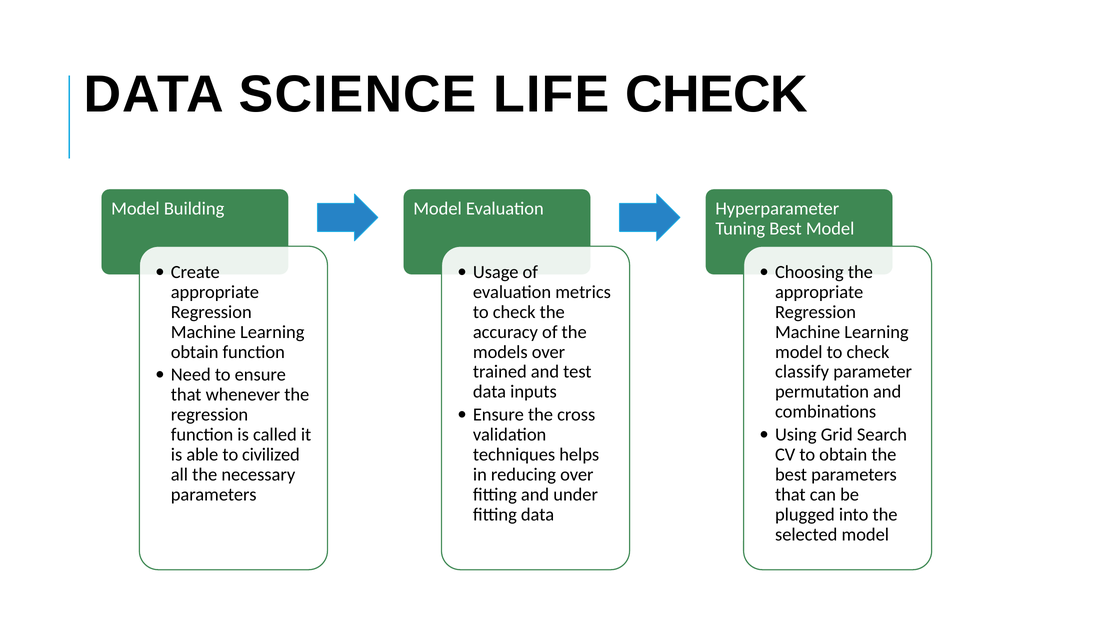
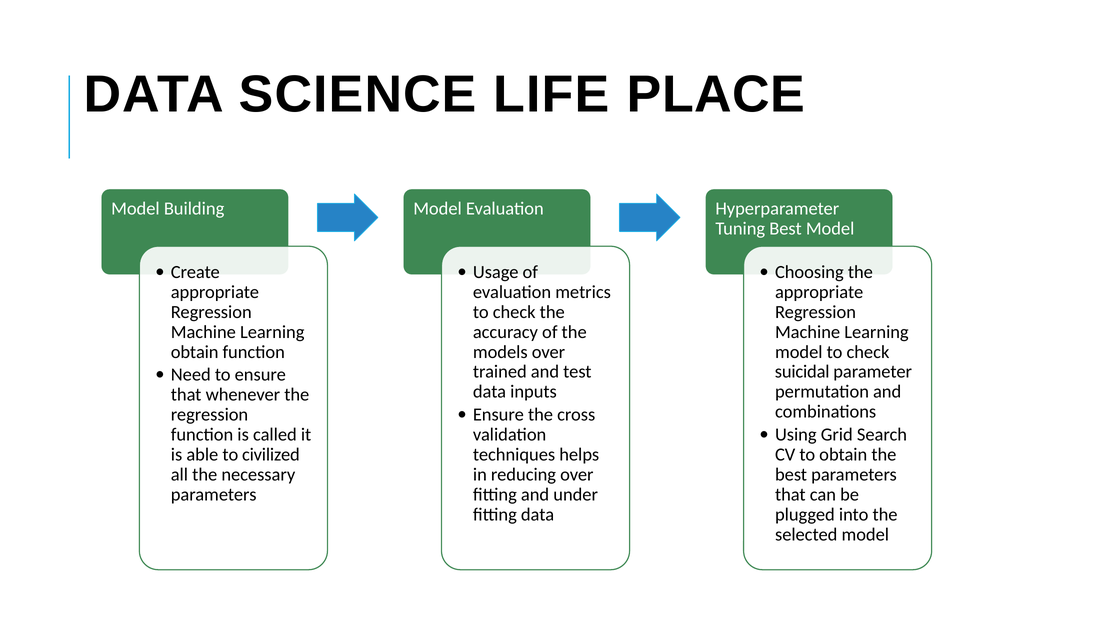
LIFE CHECK: CHECK -> PLACE
classify: classify -> suicidal
